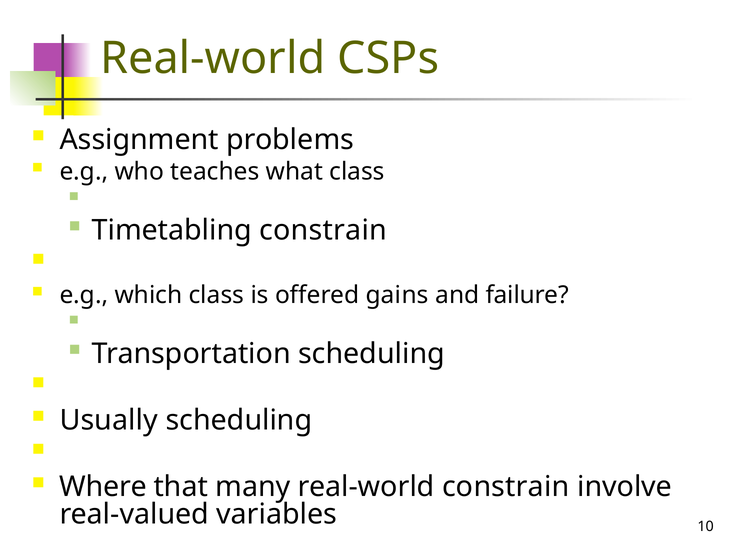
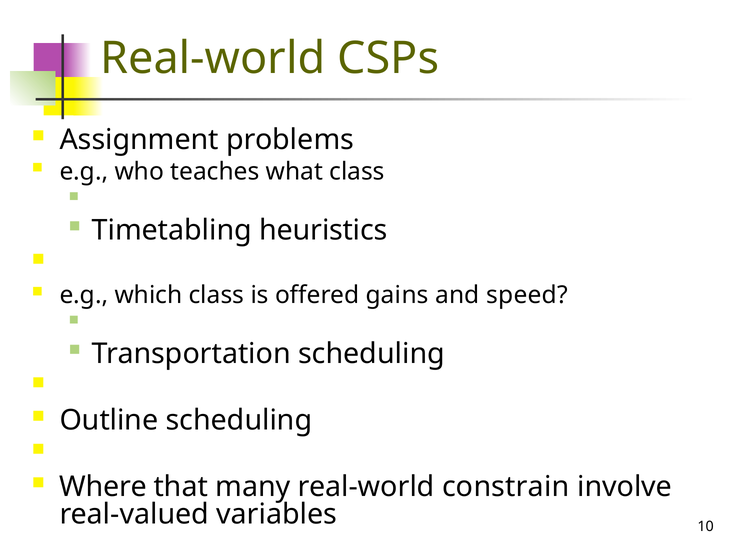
Timetabling constrain: constrain -> heuristics
failure: failure -> speed
Usually: Usually -> Outline
